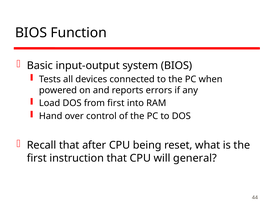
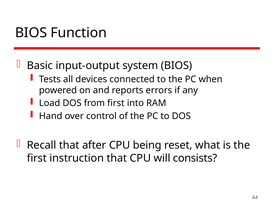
general: general -> consists
